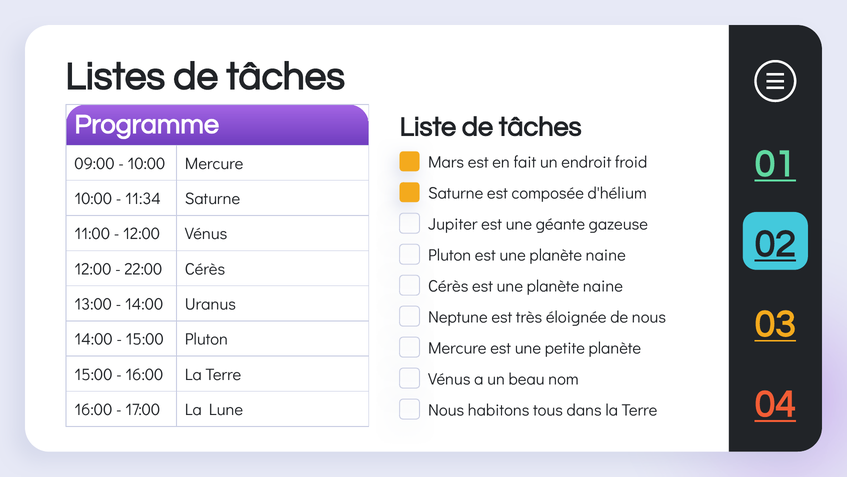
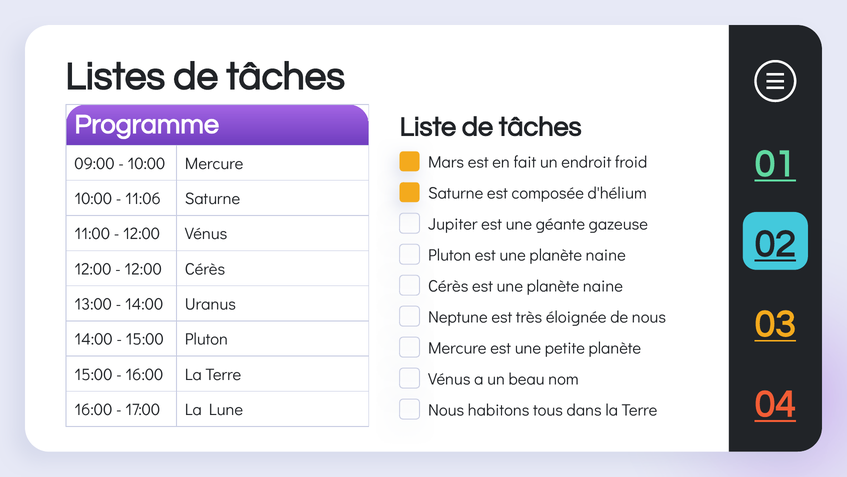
11:34: 11:34 -> 11:06
22:00 at (143, 269): 22:00 -> 12:00
